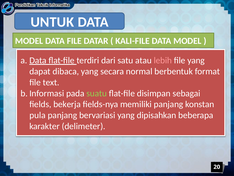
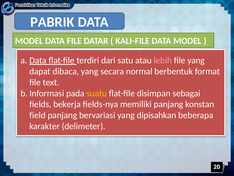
UNTUK: UNTUK -> PABRIK
suatu colour: light green -> yellow
pula: pula -> field
